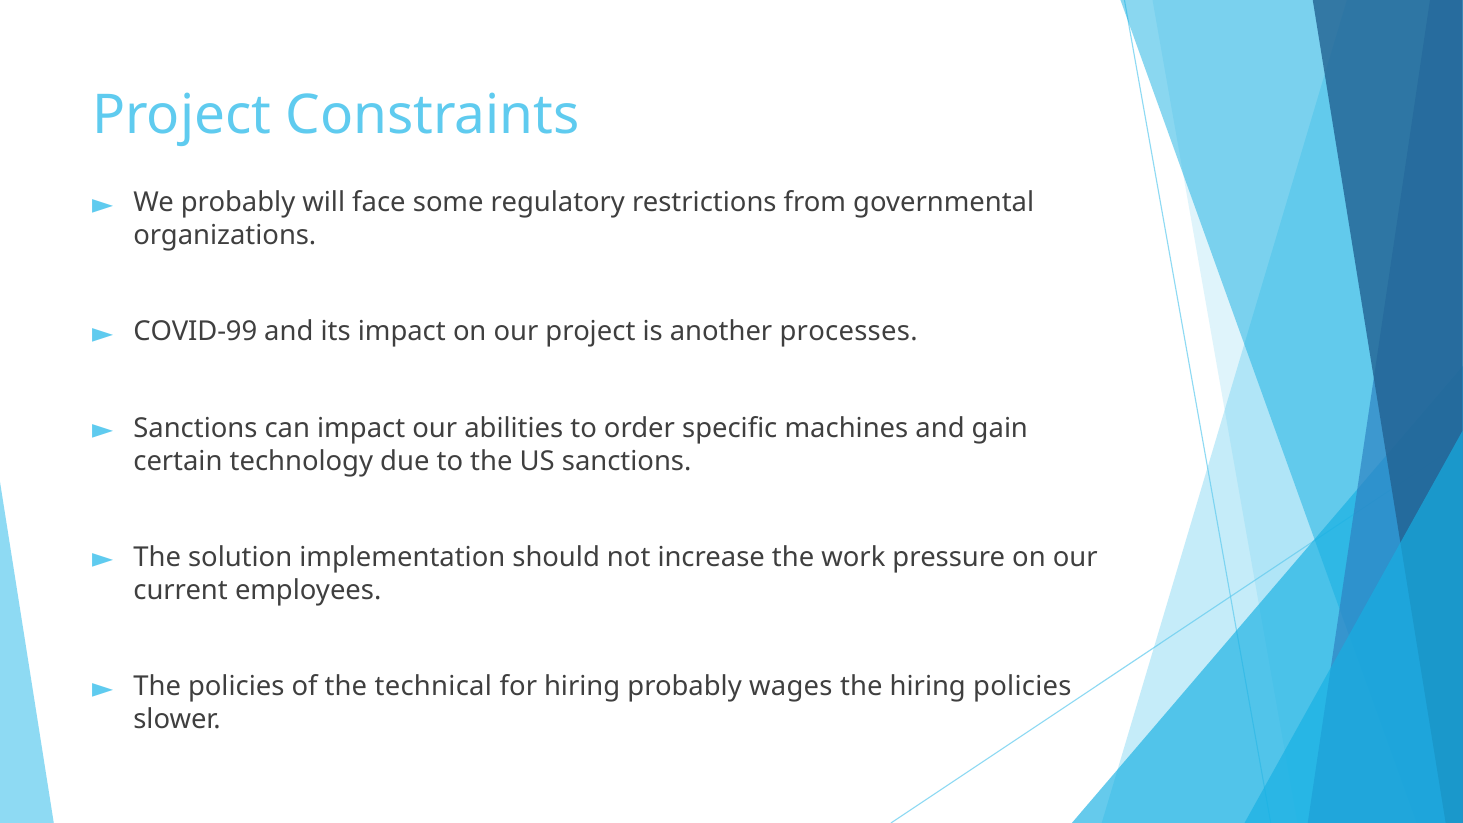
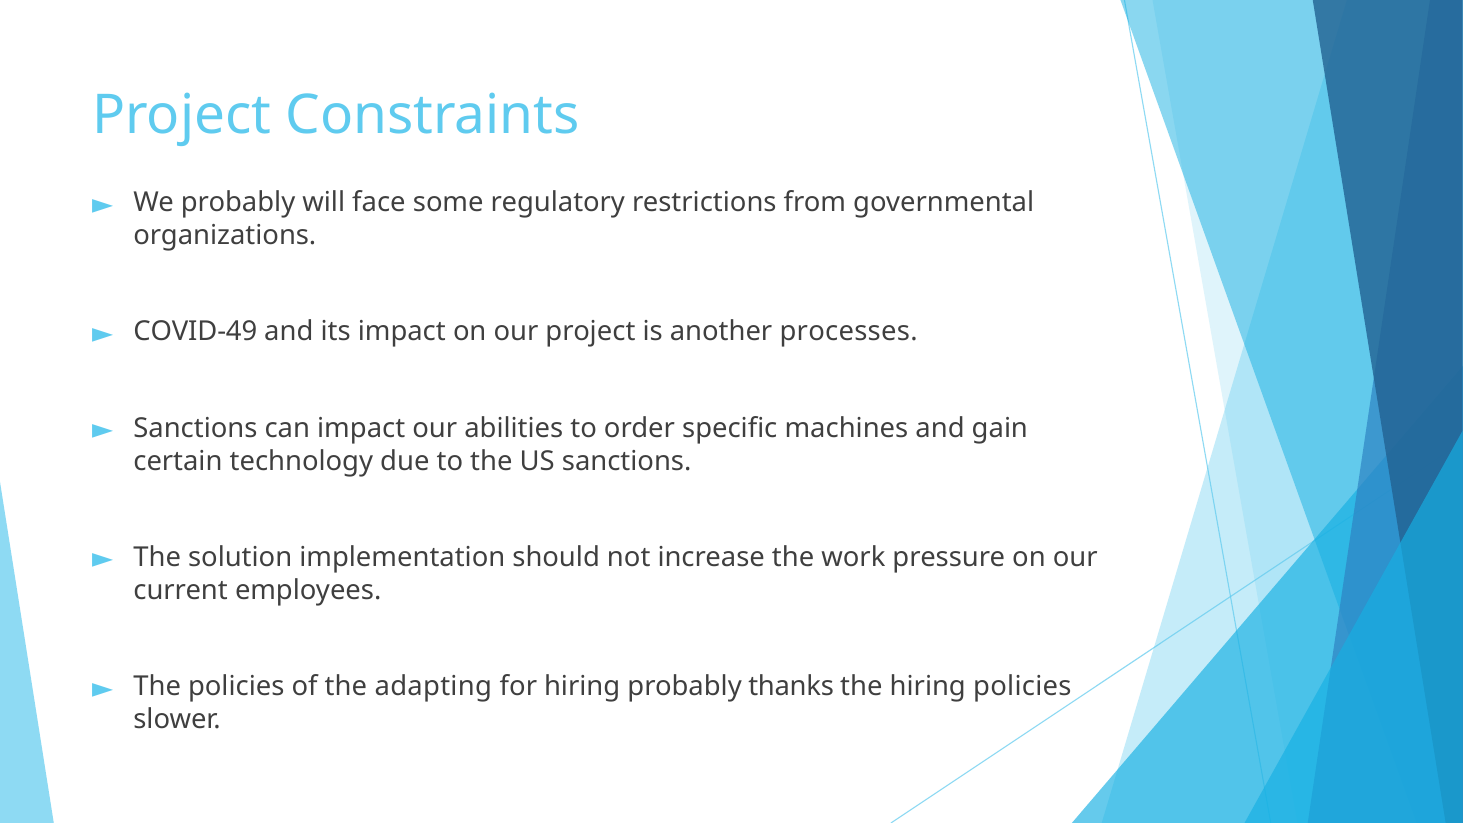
COVID-99: COVID-99 -> COVID-49
technical: technical -> adapting
wages: wages -> thanks
